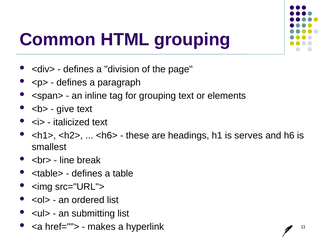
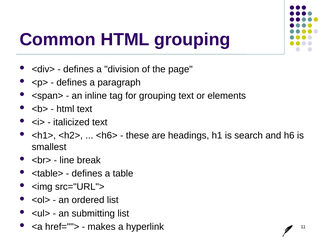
give at (65, 109): give -> html
serves: serves -> search
